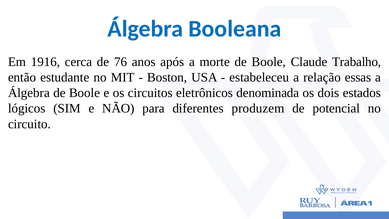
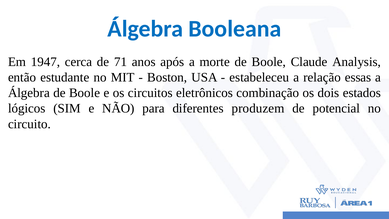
1916: 1916 -> 1947
76: 76 -> 71
Trabalho: Trabalho -> Analysis
denominada: denominada -> combinação
